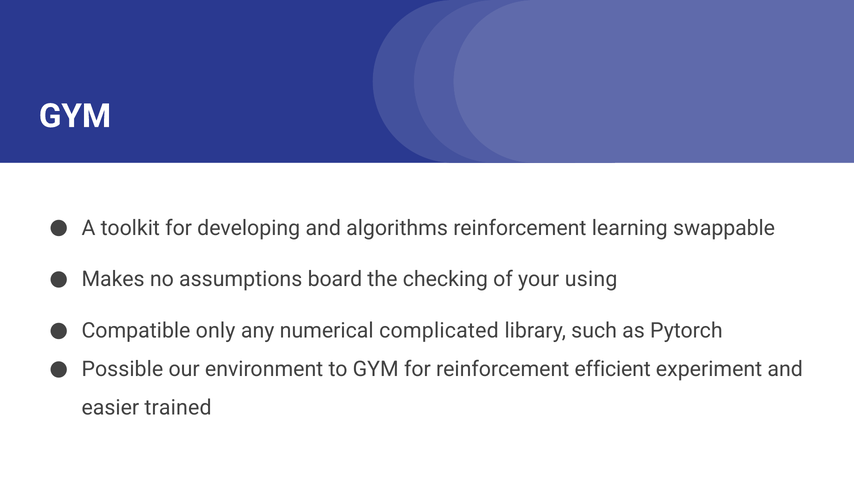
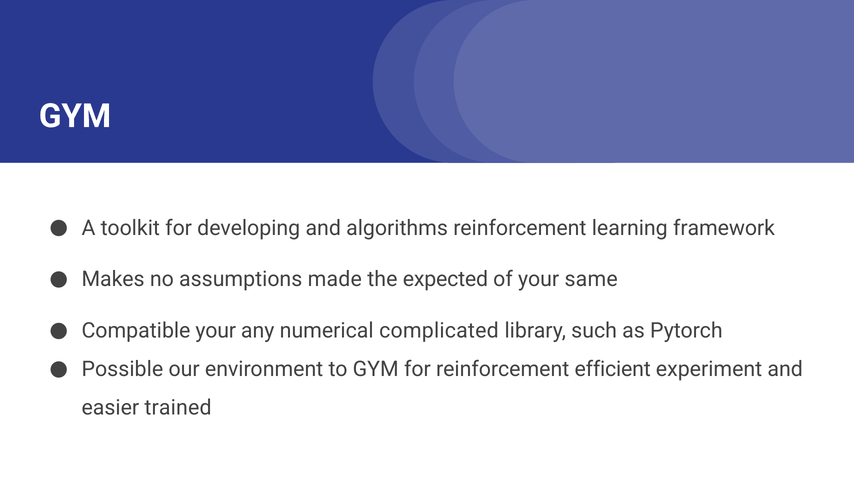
swappable: swappable -> framework
board: board -> made
checking: checking -> expected
using: using -> same
Compatible only: only -> your
